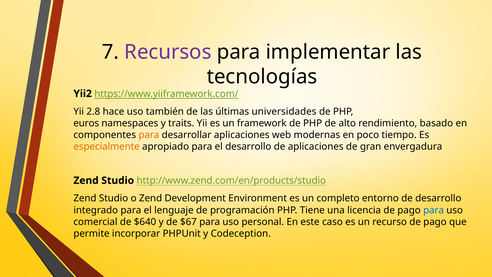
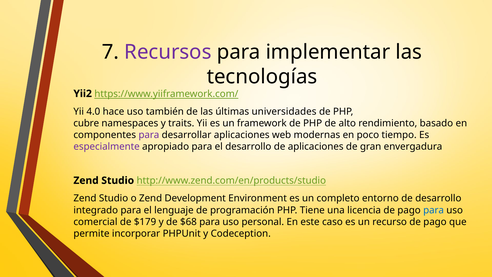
2.8: 2.8 -> 4.0
euros: euros -> cubre
para at (149, 135) colour: orange -> purple
especialmente colour: orange -> purple
$640: $640 -> $179
$67: $67 -> $68
